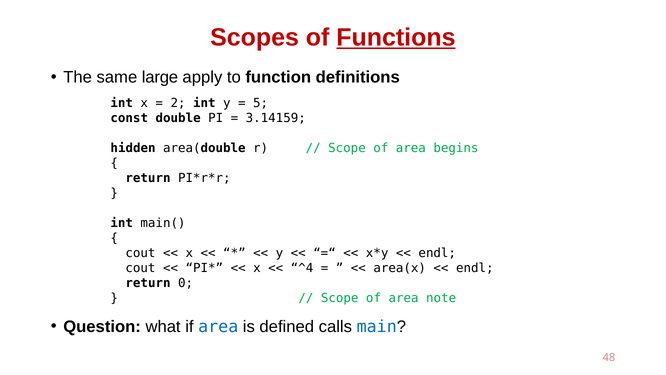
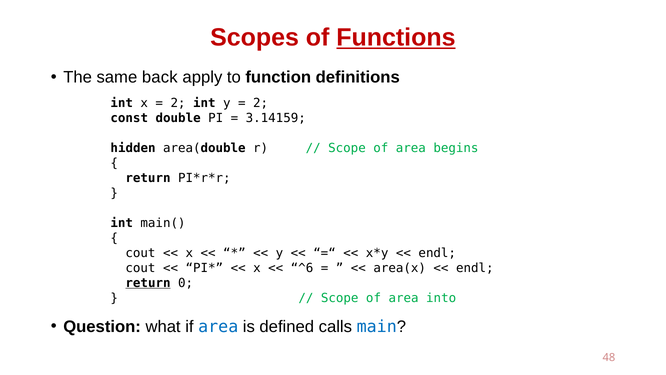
large: large -> back
5 at (261, 103): 5 -> 2
^4: ^4 -> ^6
return at (148, 283) underline: none -> present
note: note -> into
